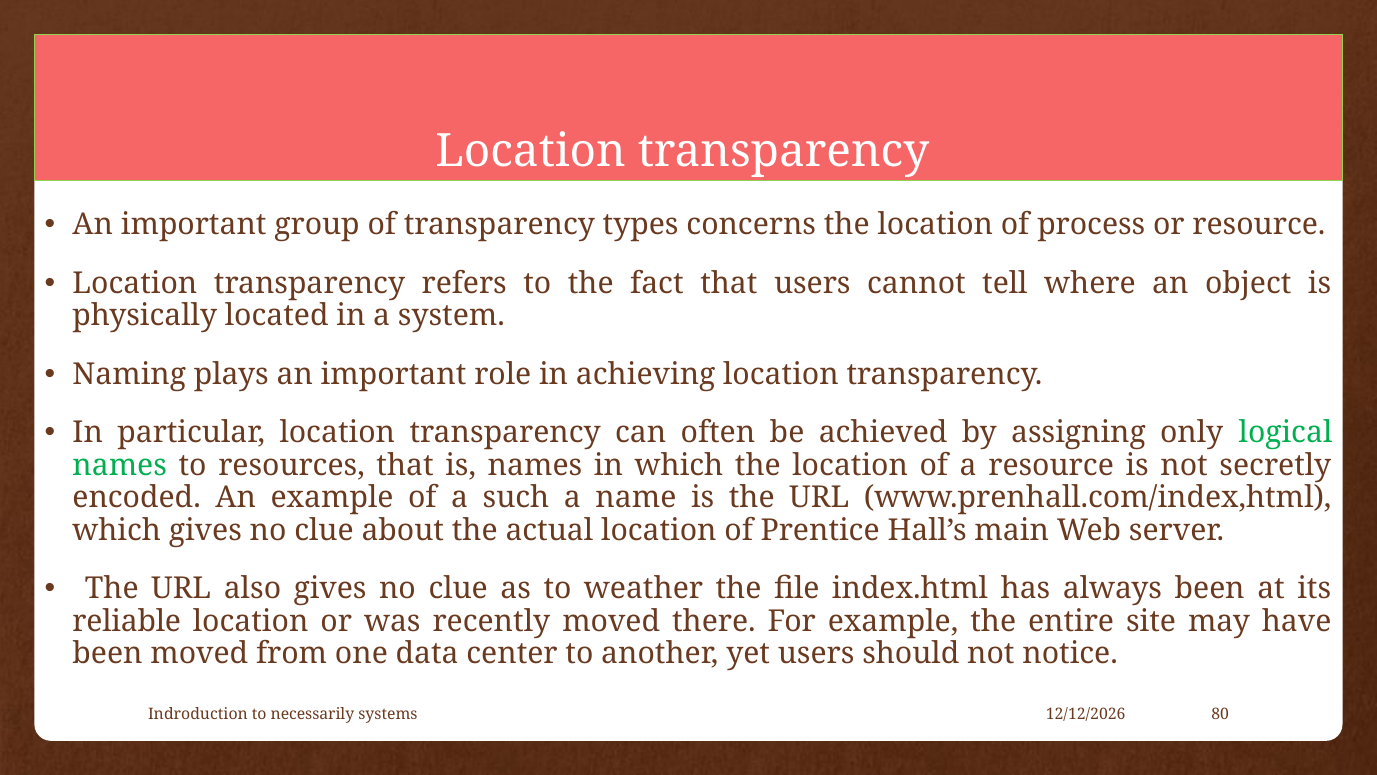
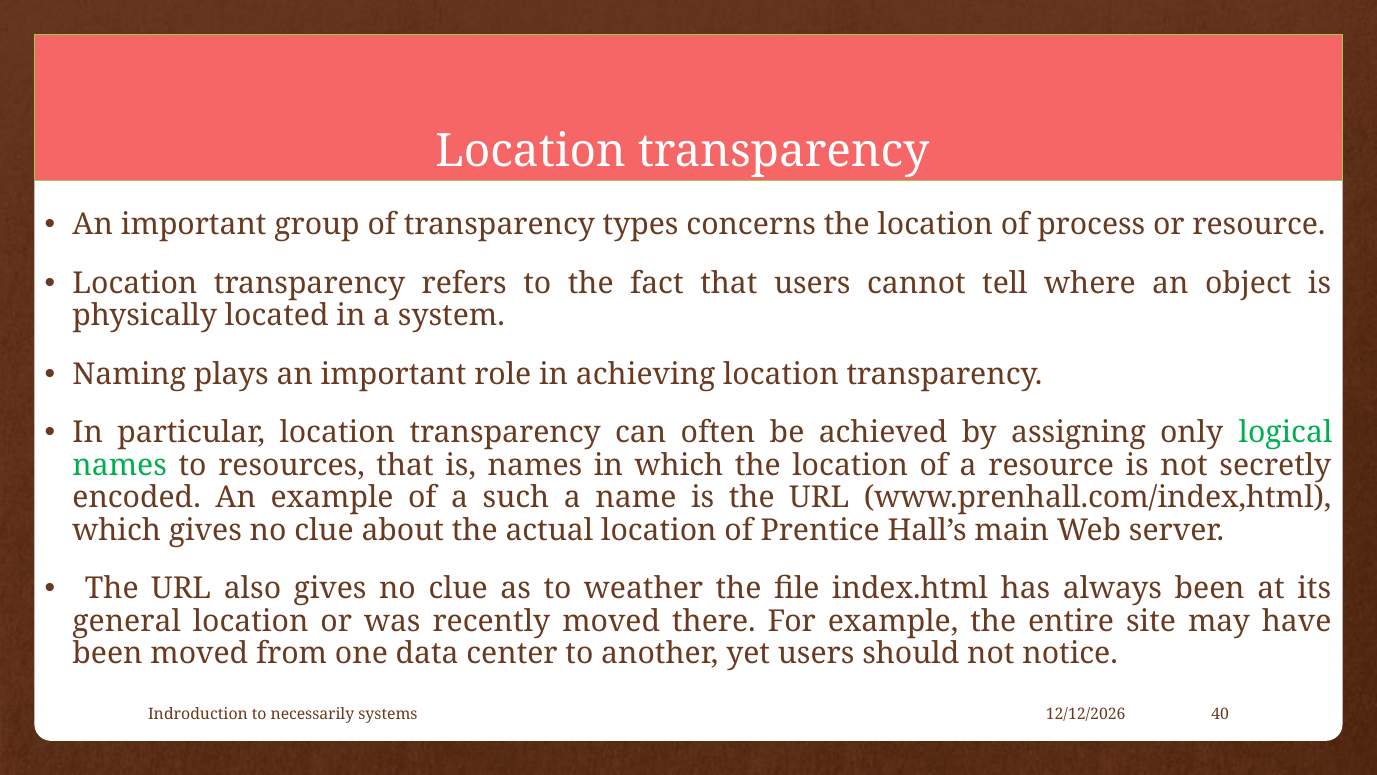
reliable: reliable -> general
80: 80 -> 40
